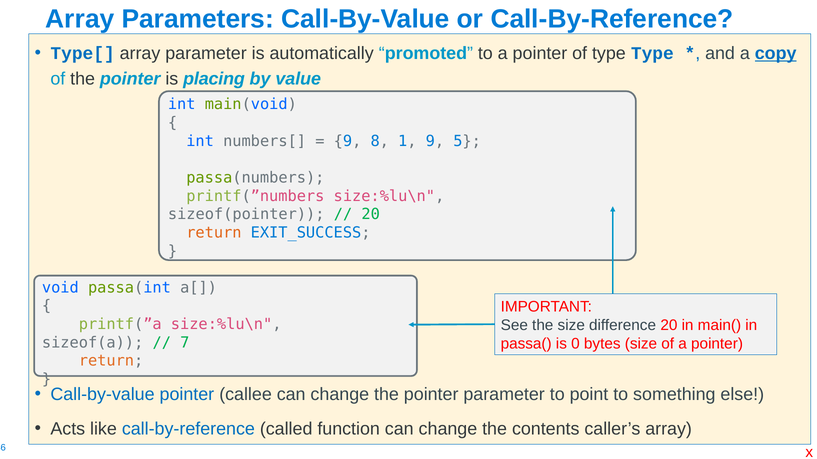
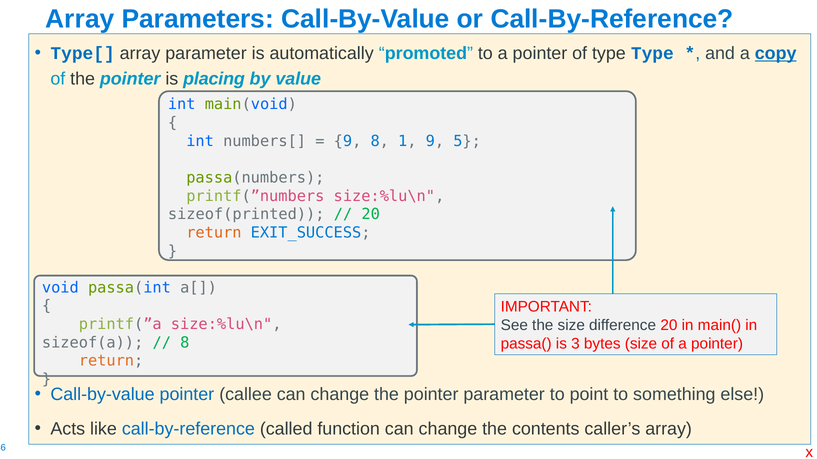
sizeof(pointer: sizeof(pointer -> sizeof(printed
7 at (185, 343): 7 -> 8
0: 0 -> 3
